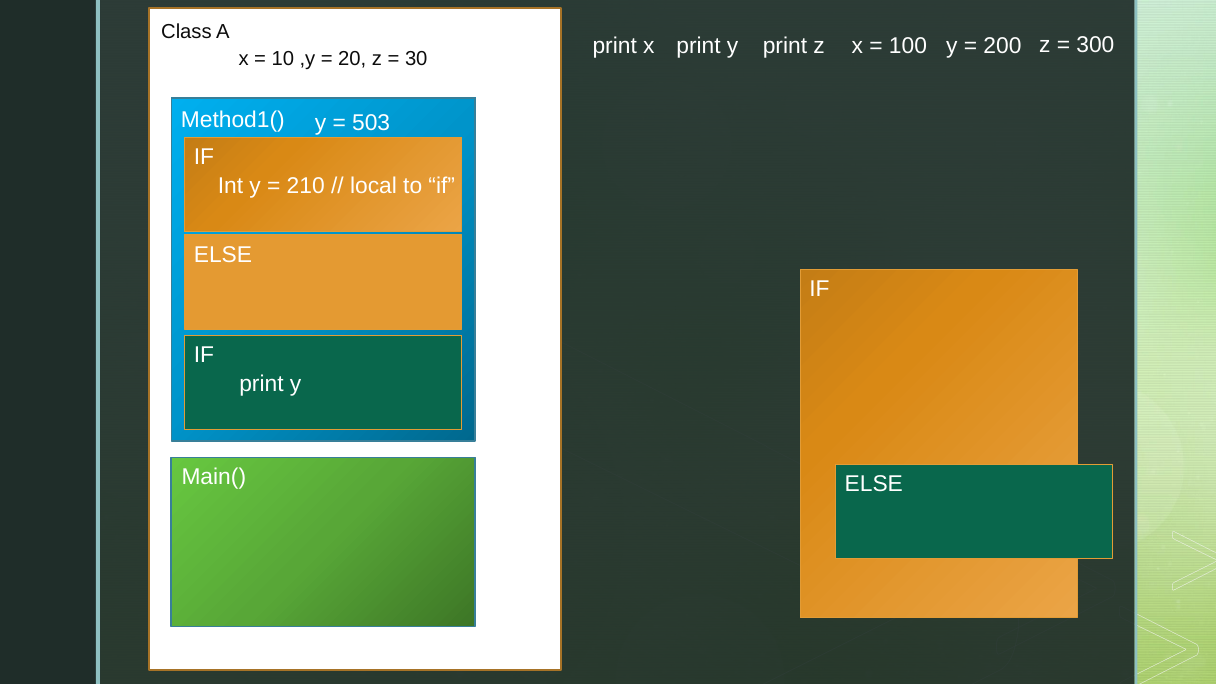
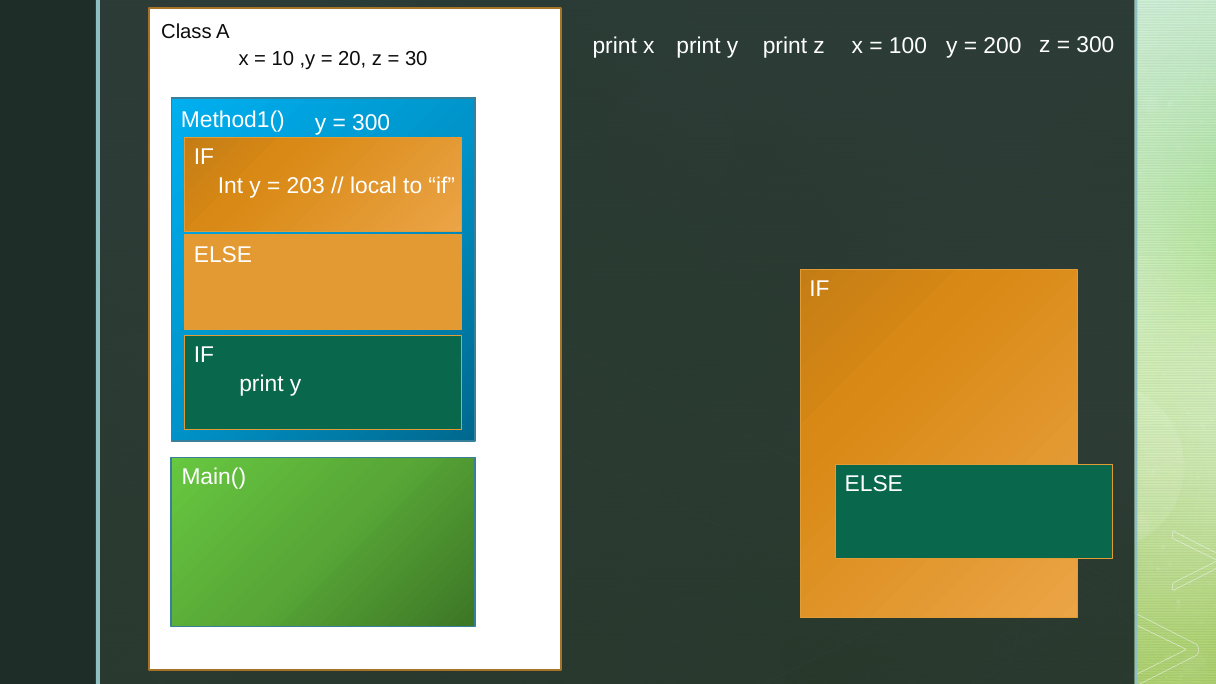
503 at (371, 123): 503 -> 300
210: 210 -> 203
